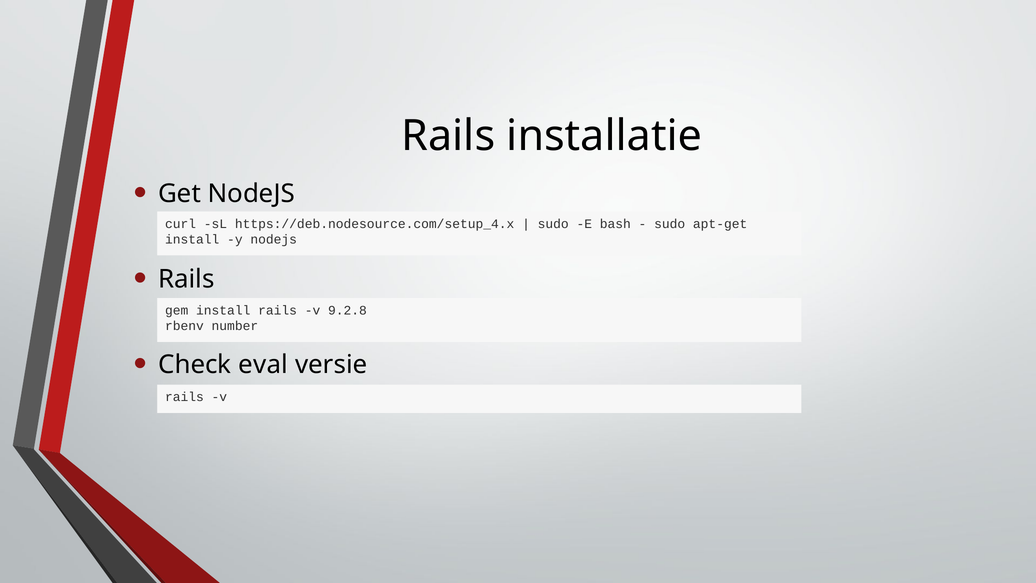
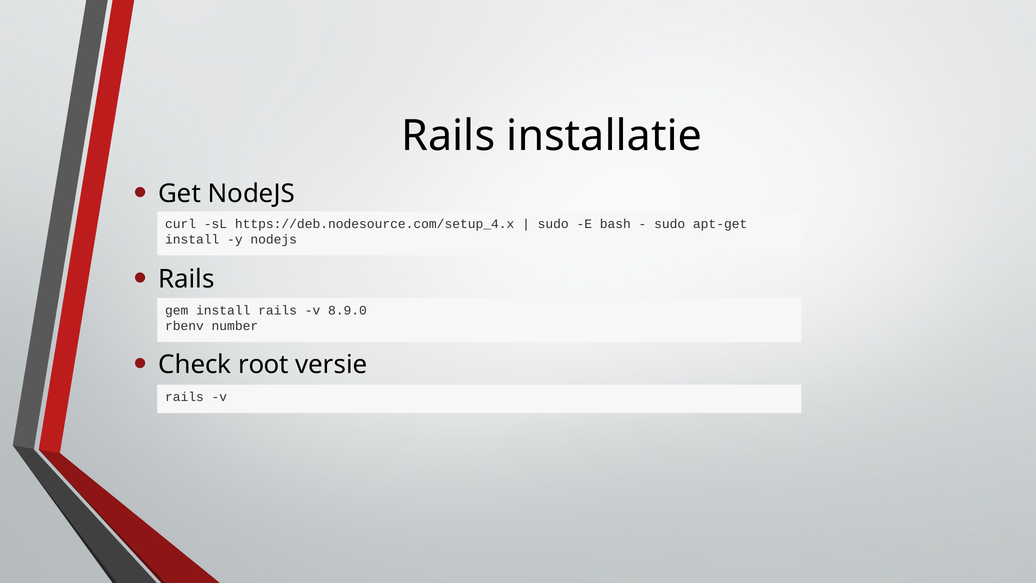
9.2.8: 9.2.8 -> 8.9.0
eval: eval -> root
